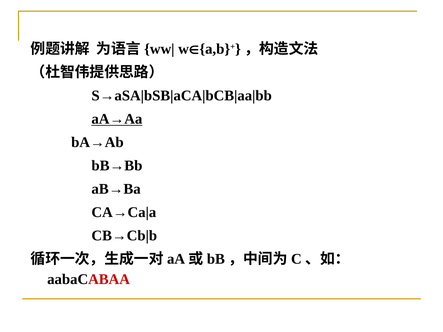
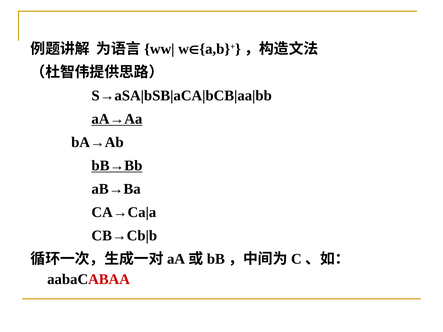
bB→Bb underline: none -> present
